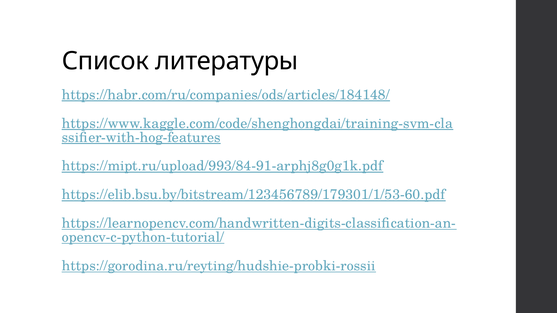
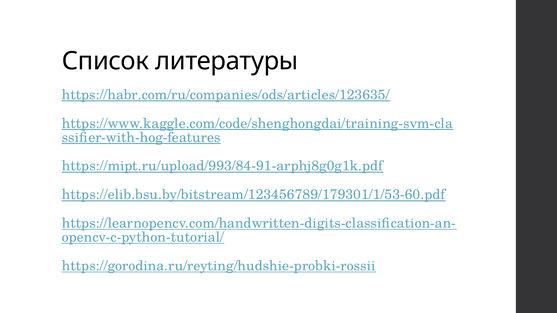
https://habr.com/ru/companies/ods/articles/184148/: https://habr.com/ru/companies/ods/articles/184148/ -> https://habr.com/ru/companies/ods/articles/123635/
